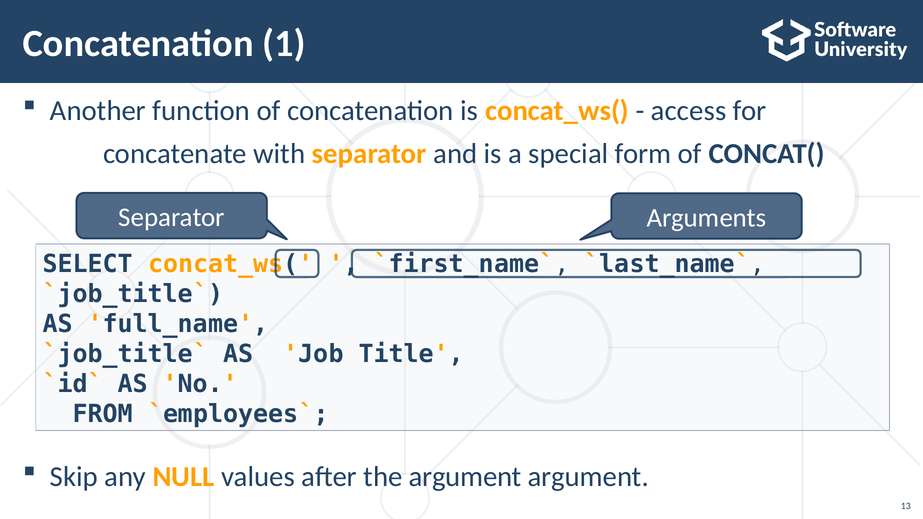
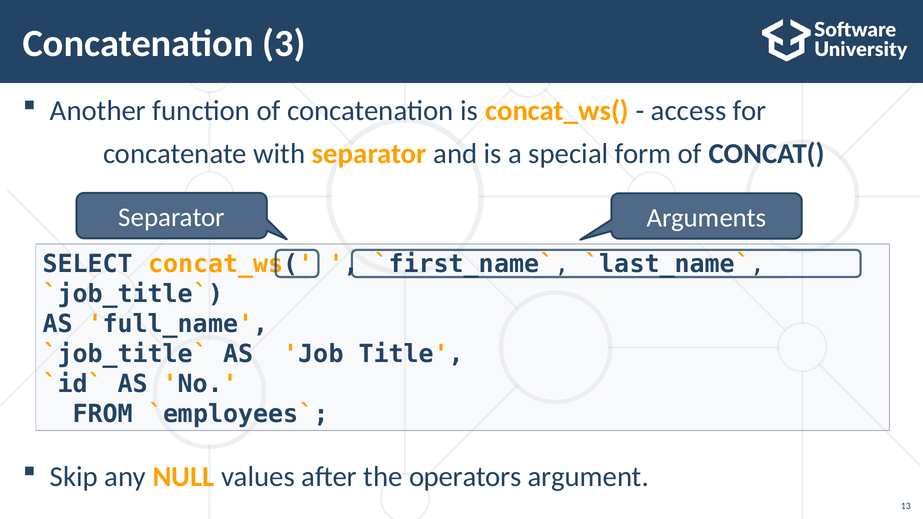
1: 1 -> 3
the argument: argument -> operators
